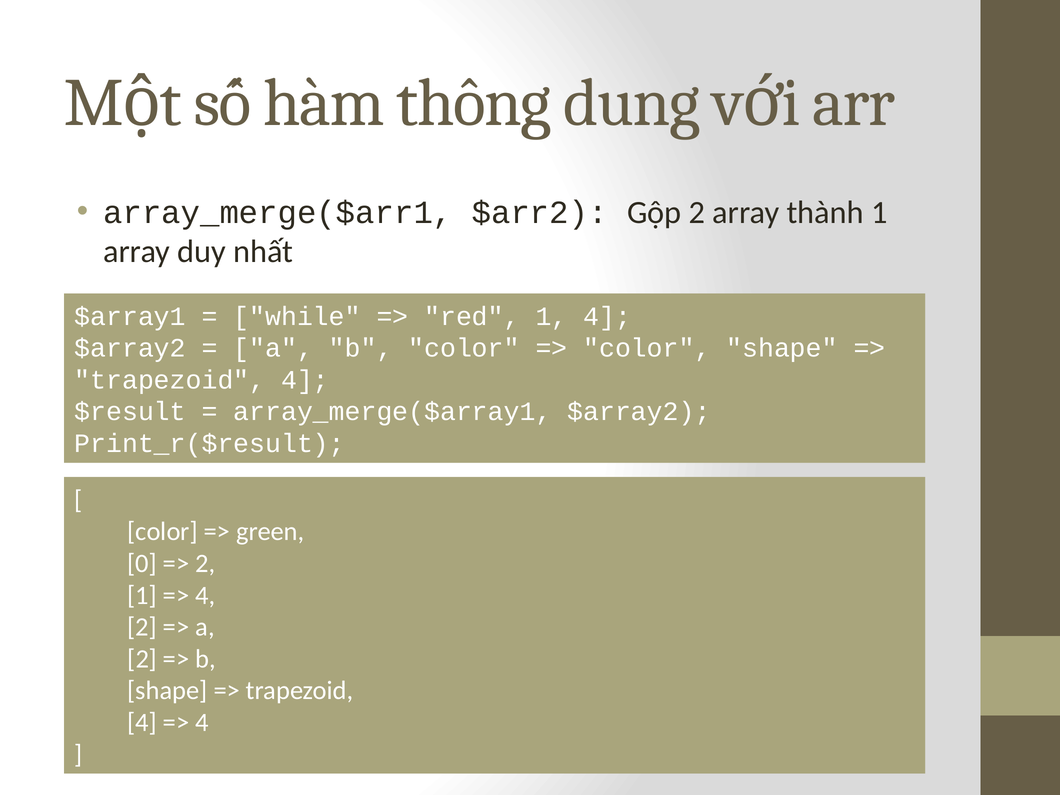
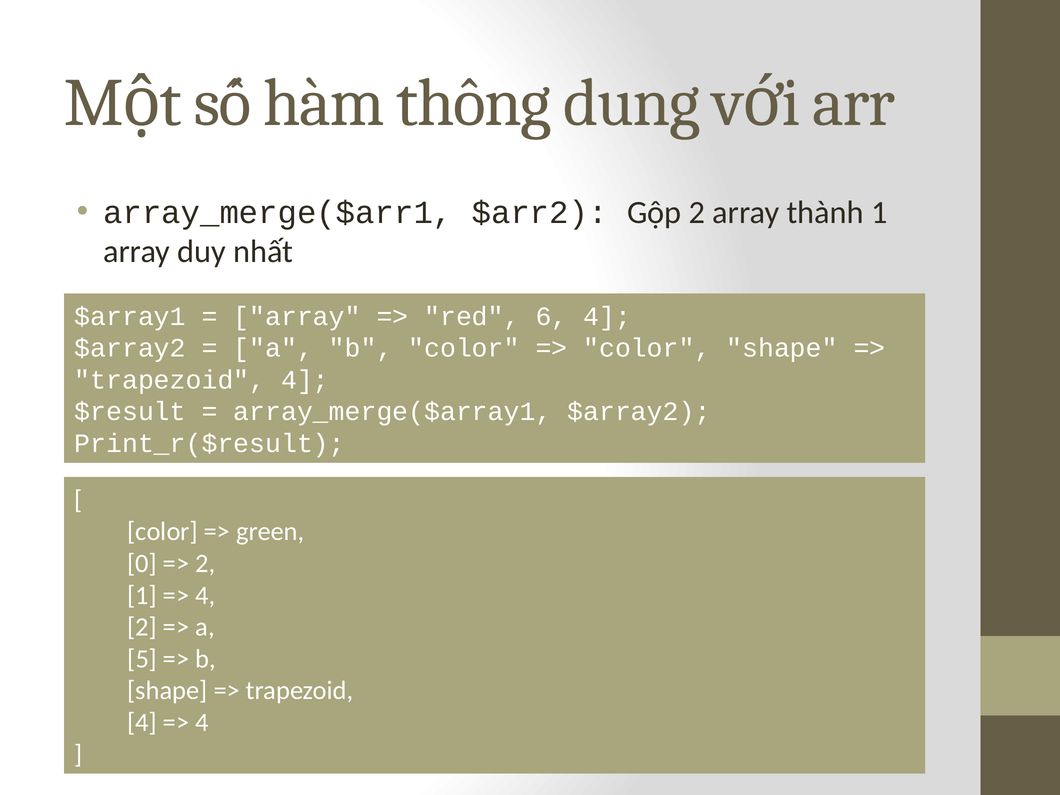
while at (297, 316): while -> array
red 1: 1 -> 6
2 at (142, 659): 2 -> 5
